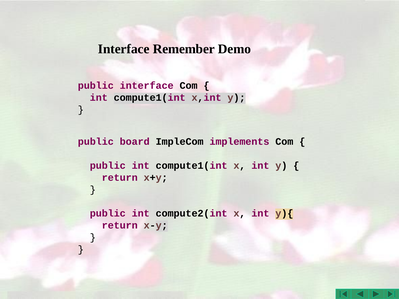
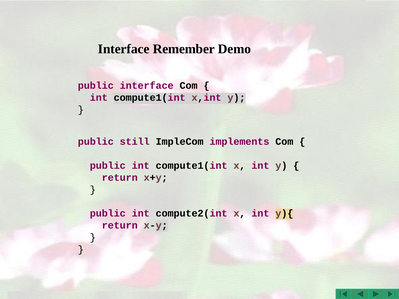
board: board -> still
